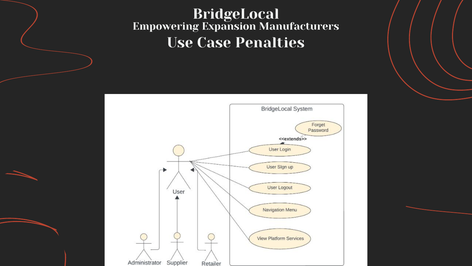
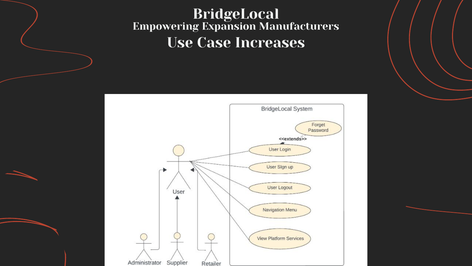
Penalties: Penalties -> Increases
